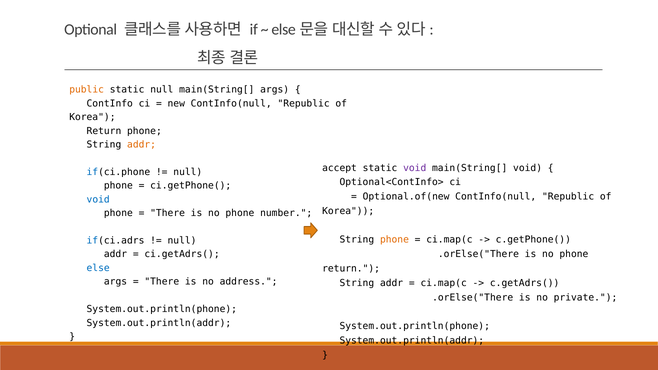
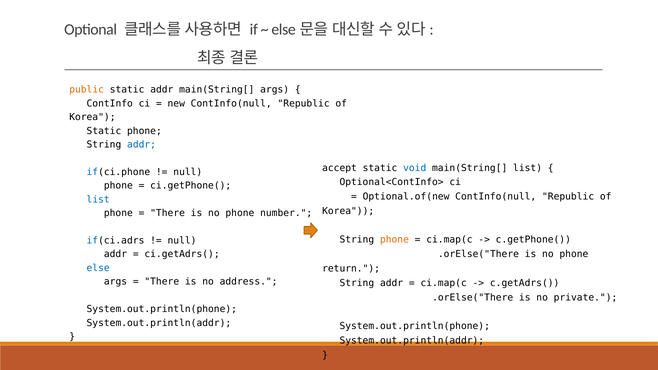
static null: null -> addr
Return at (104, 131): Return -> Static
addr at (142, 145) colour: orange -> blue
void at (415, 168) colour: purple -> blue
main(String[ void: void -> list
void at (98, 200): void -> list
